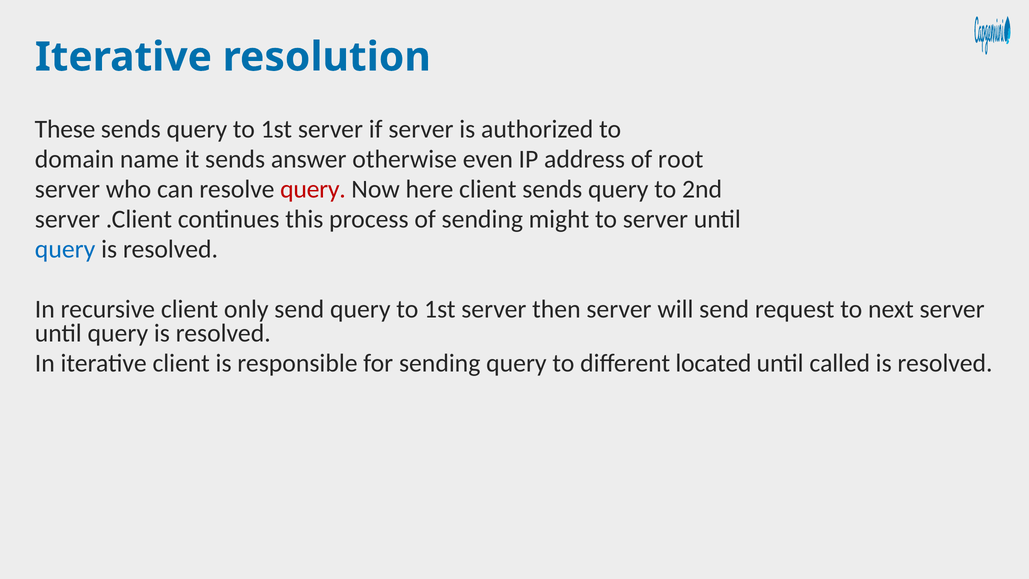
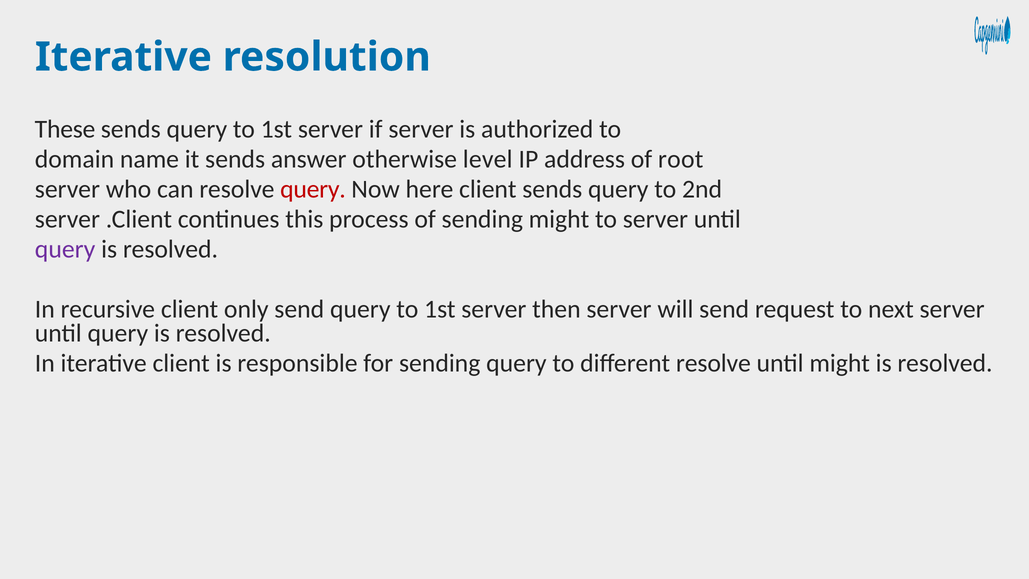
even: even -> level
query at (65, 249) colour: blue -> purple
different located: located -> resolve
until called: called -> might
